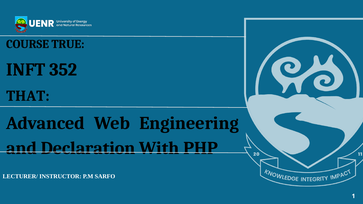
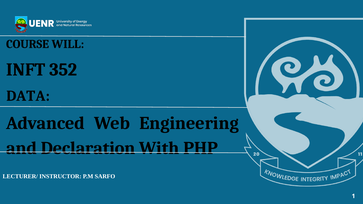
TRUE: TRUE -> WILL
THAT: THAT -> DATA
